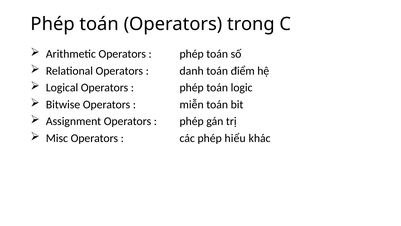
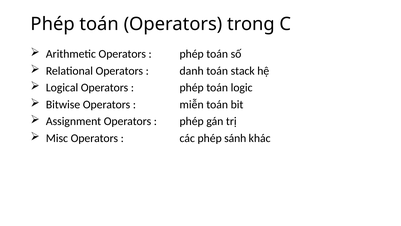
điểm: điểm -> stack
hiểu: hiểu -> sánh
